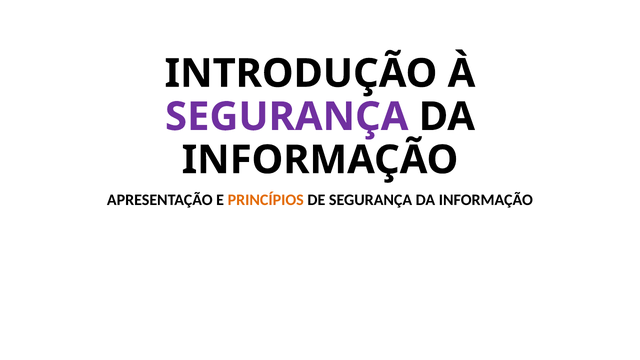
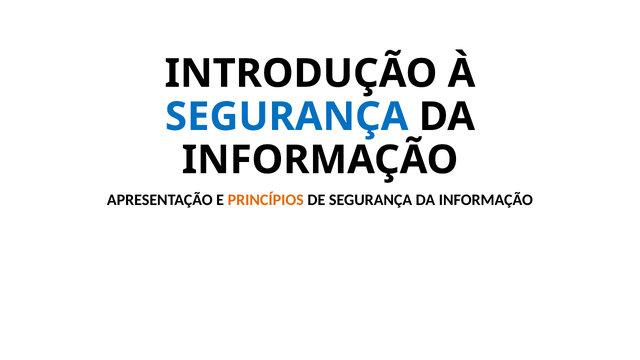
SEGURANÇA at (287, 117) colour: purple -> blue
